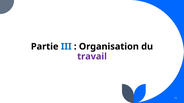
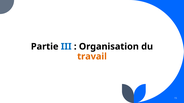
travail colour: purple -> orange
